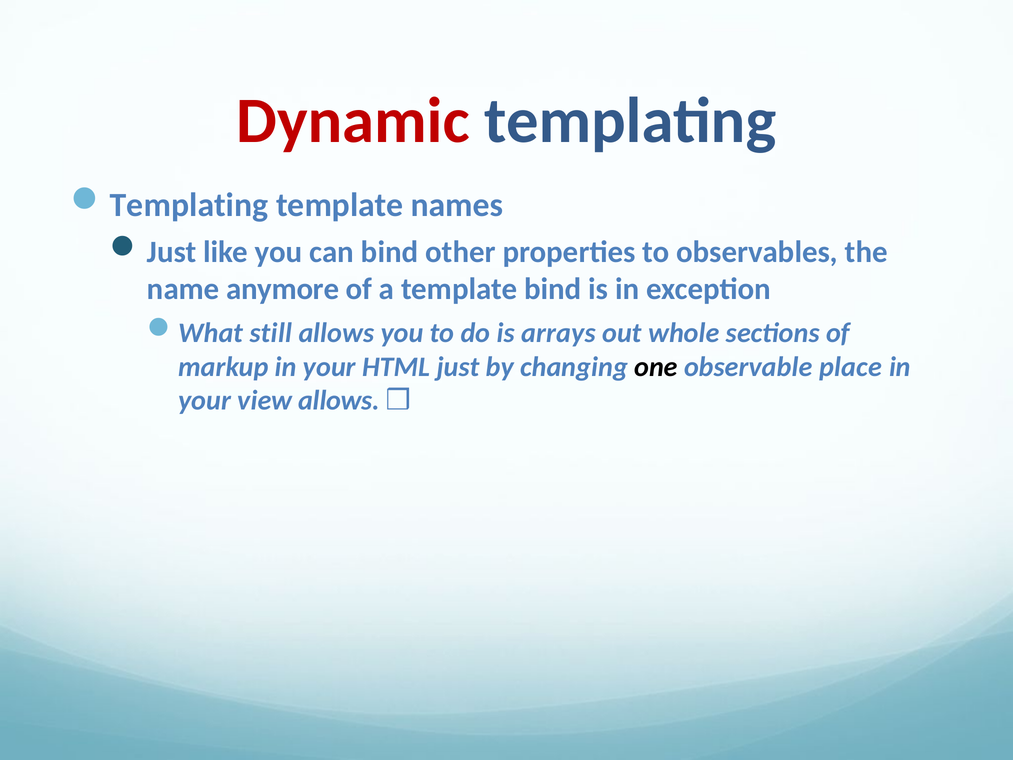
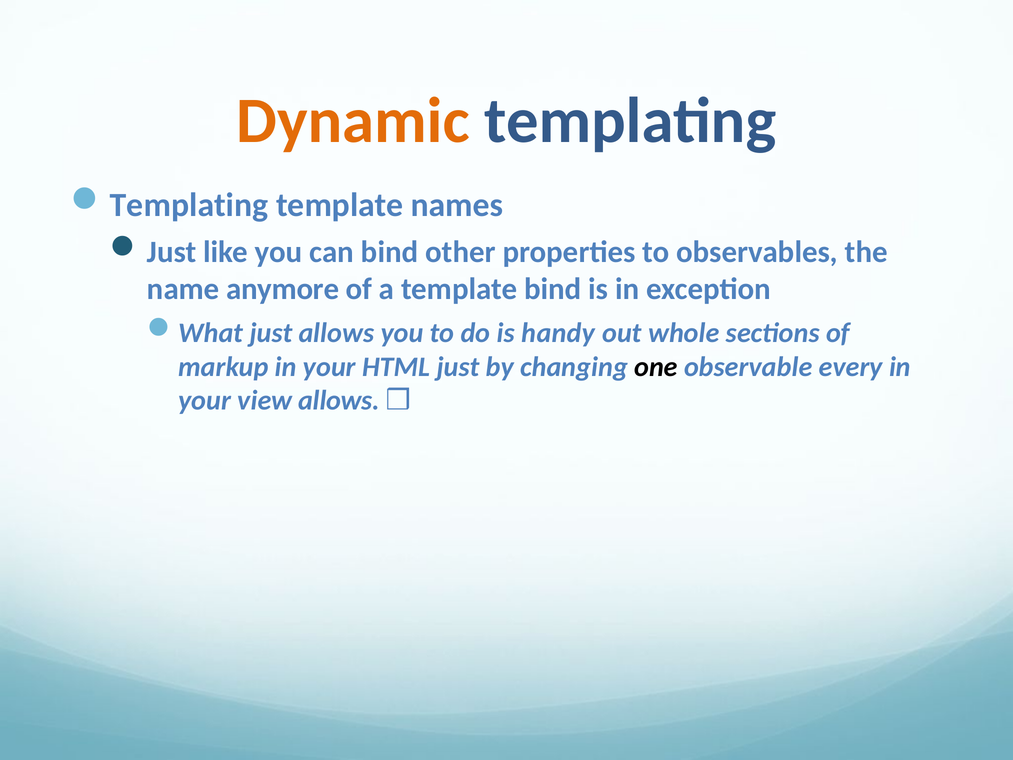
Dynamic colour: red -> orange
What still: still -> just
arrays: arrays -> handy
place: place -> every
